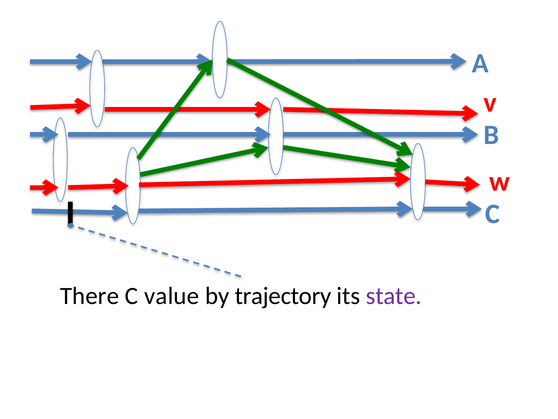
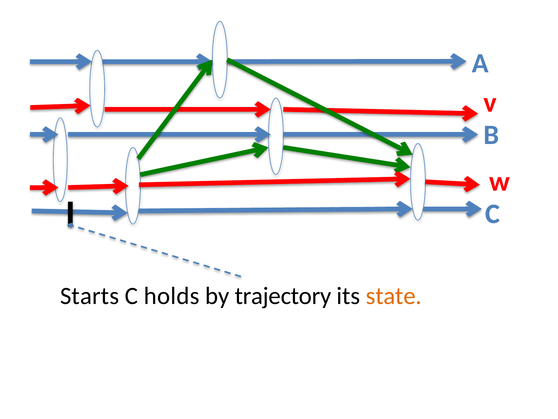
There: There -> Starts
value: value -> holds
state colour: purple -> orange
